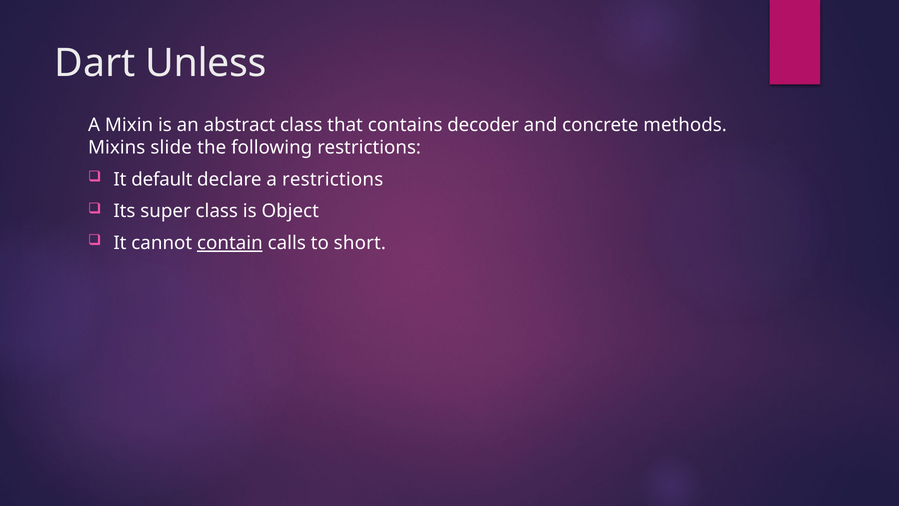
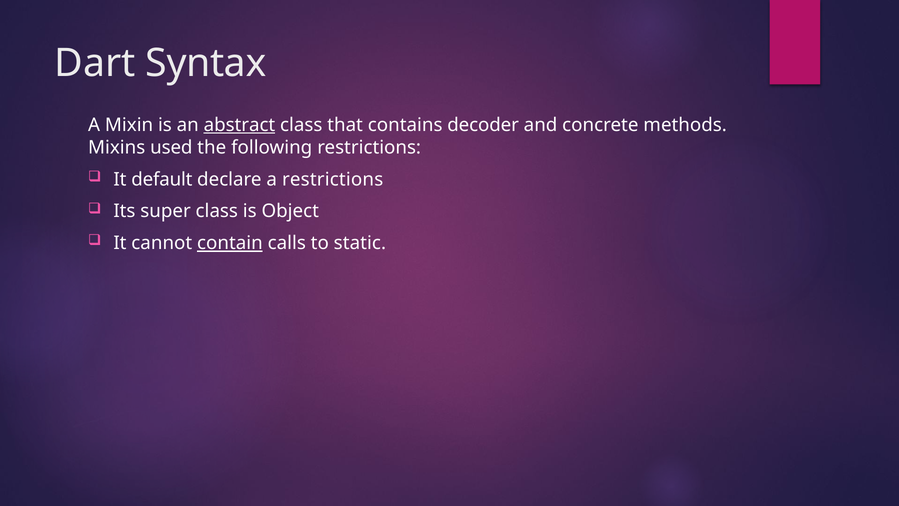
Unless: Unless -> Syntax
abstract underline: none -> present
slide: slide -> used
short: short -> static
